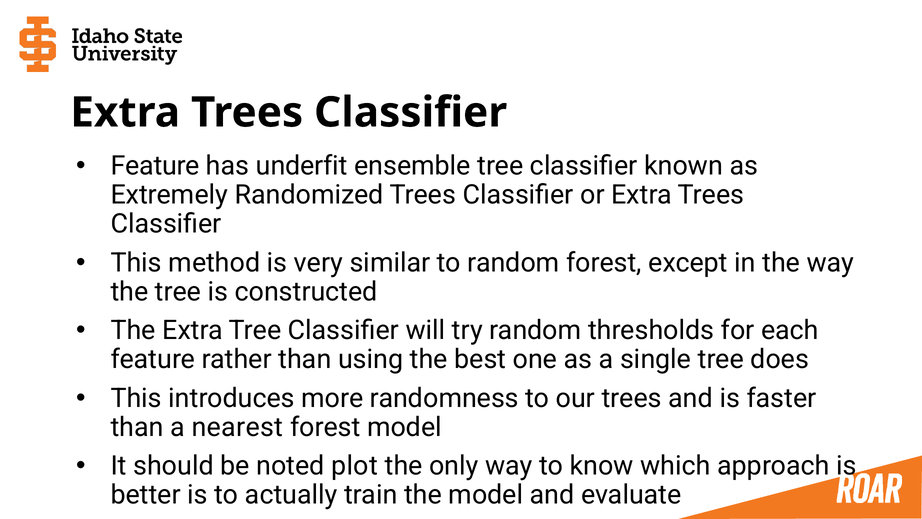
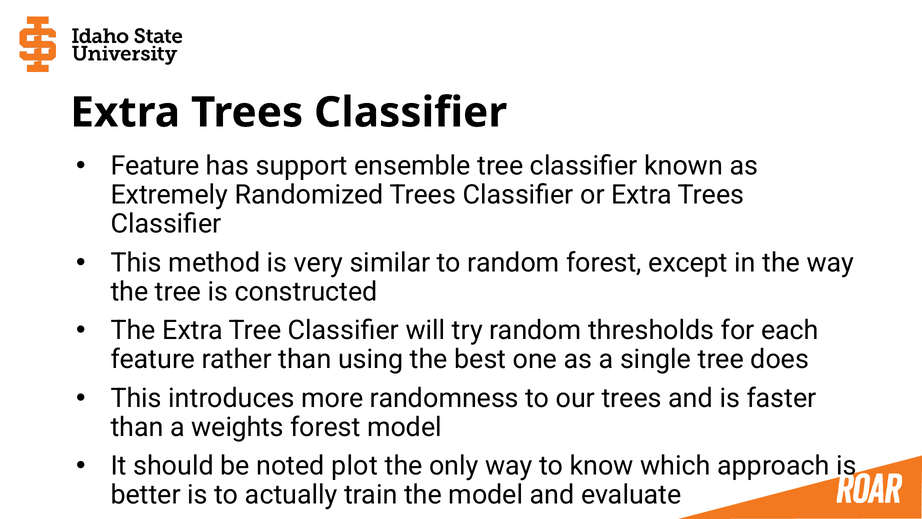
underfit: underfit -> support
nearest: nearest -> weights
